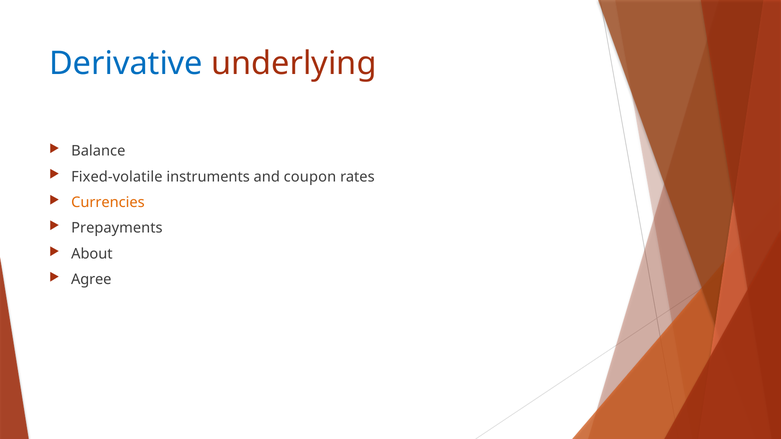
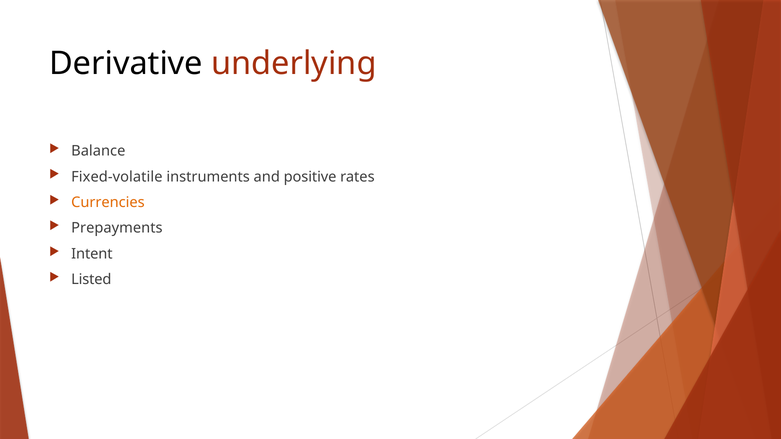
Derivative colour: blue -> black
coupon: coupon -> positive
About: About -> Intent
Agree: Agree -> Listed
